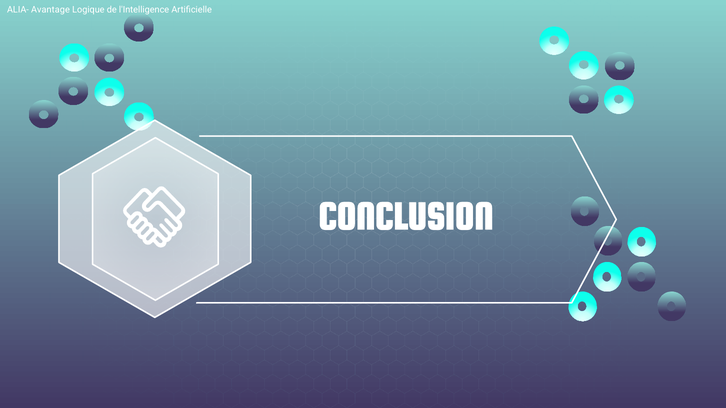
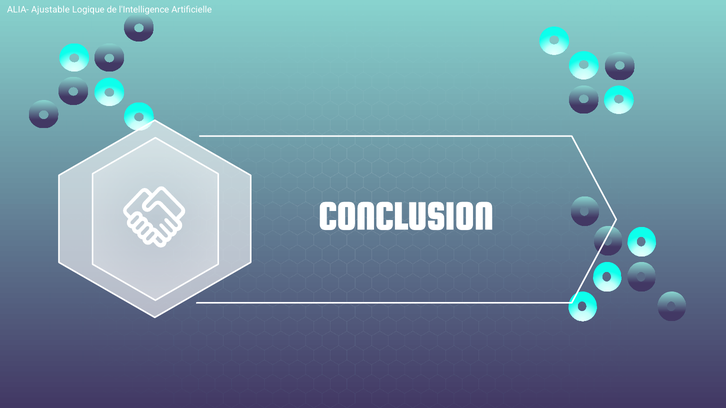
Avantage: Avantage -> Ajustable
